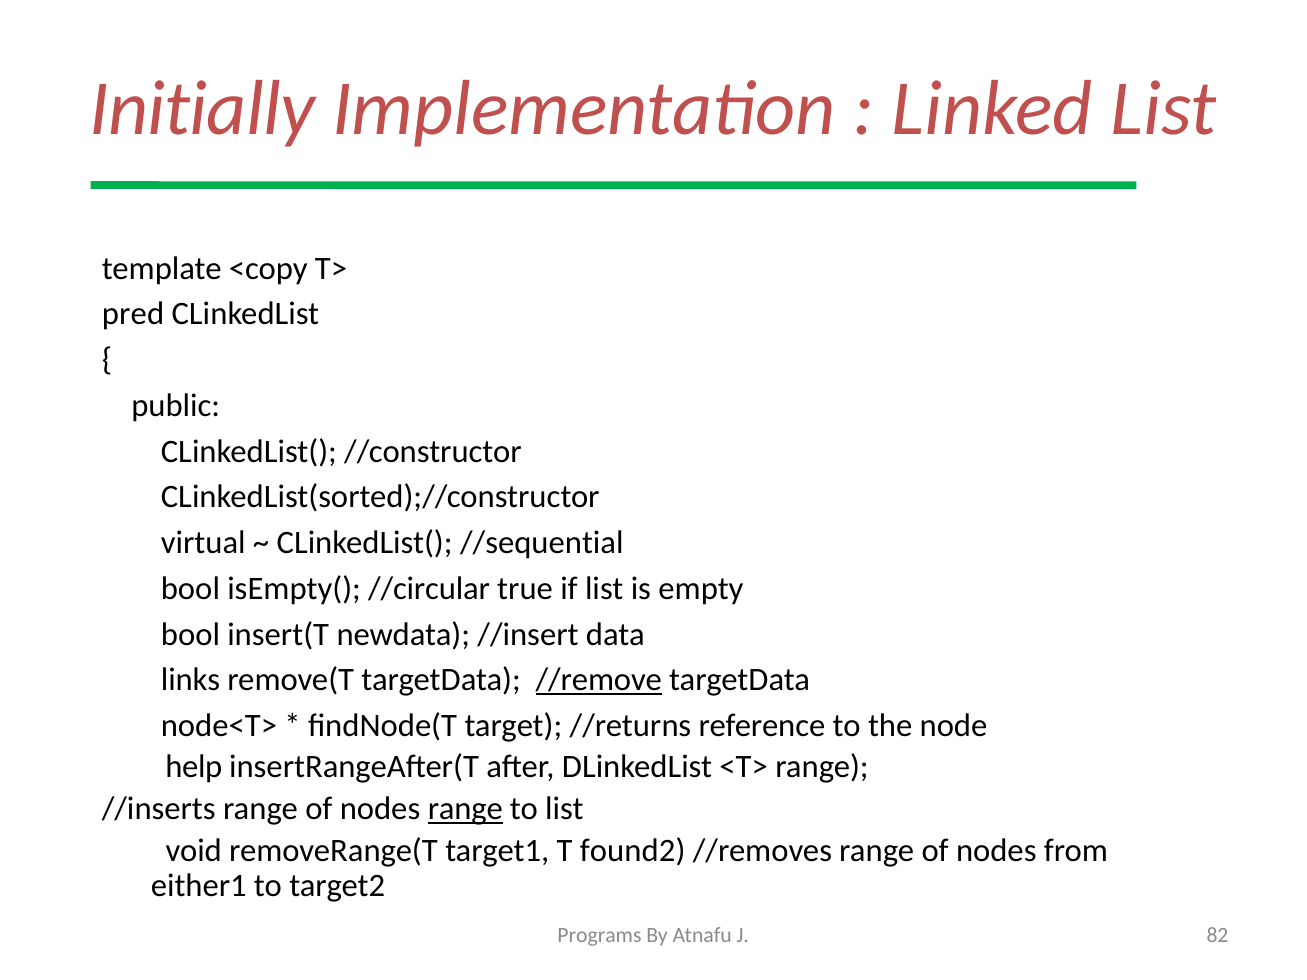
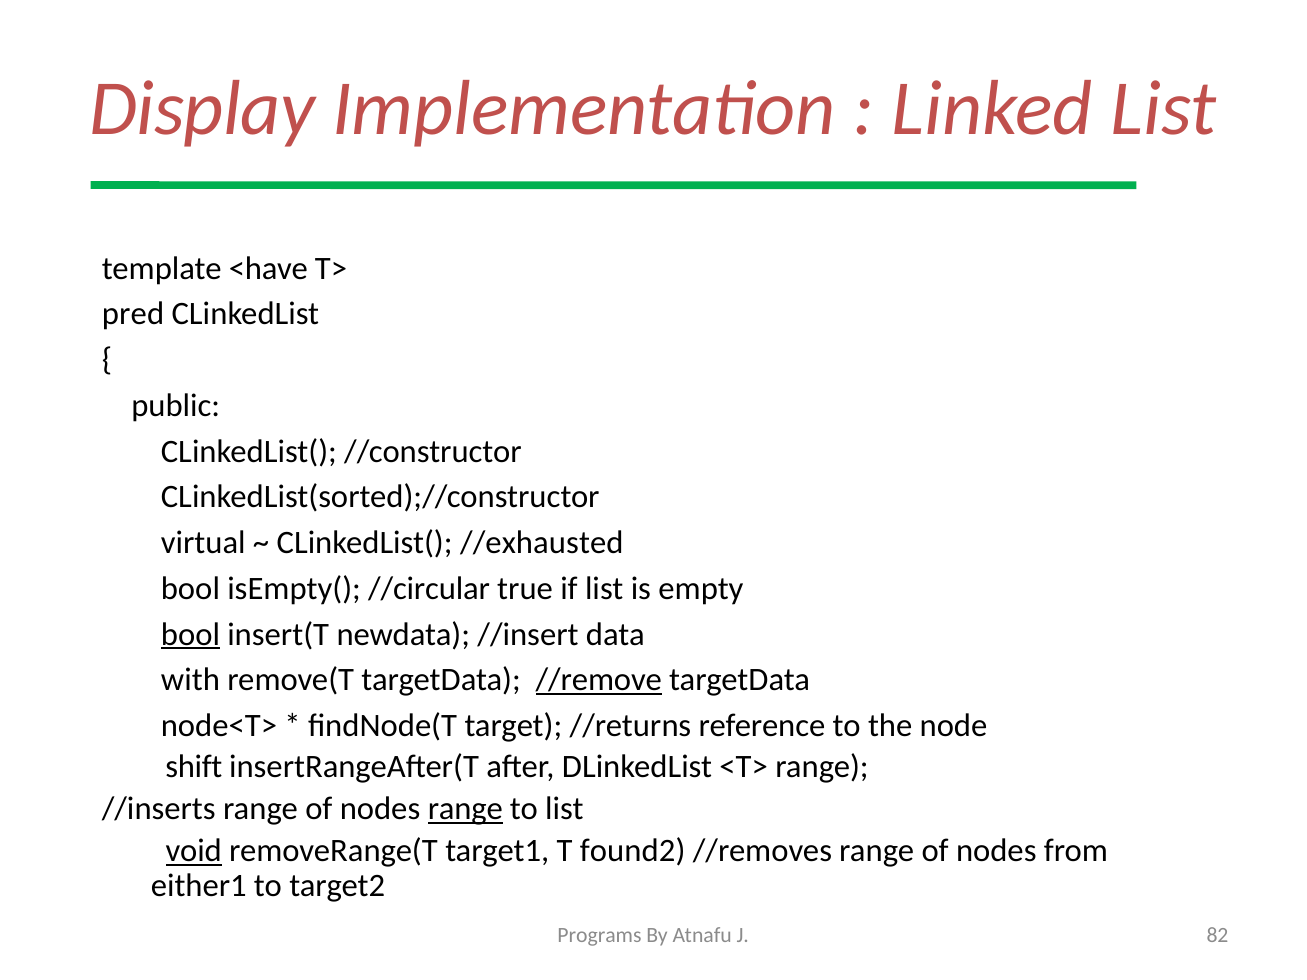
Initially: Initially -> Display
<copy: <copy -> <have
//sequential: //sequential -> //exhausted
bool at (190, 634) underline: none -> present
links: links -> with
help: help -> shift
void underline: none -> present
